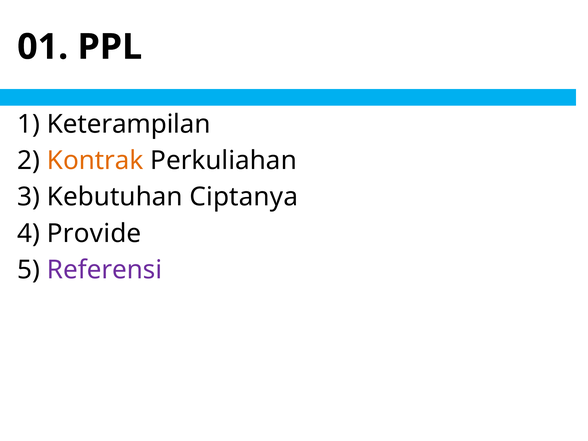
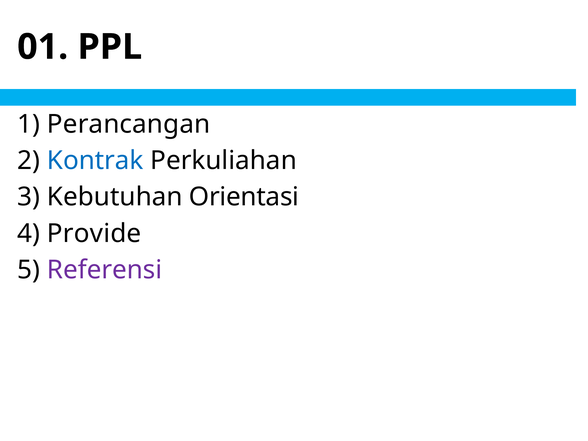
Keterampilan: Keterampilan -> Perancangan
Kontrak colour: orange -> blue
Ciptanya: Ciptanya -> Orientasi
